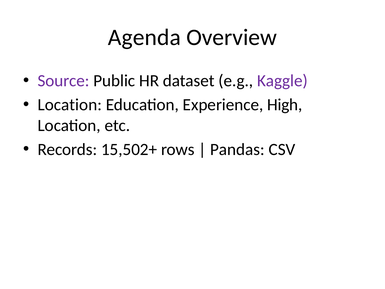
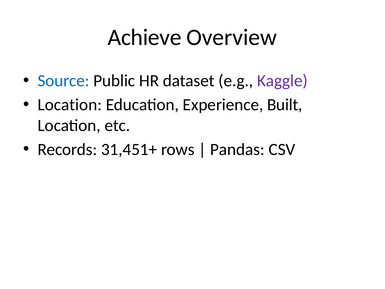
Agenda: Agenda -> Achieve
Source colour: purple -> blue
High: High -> Built
15,502+: 15,502+ -> 31,451+
